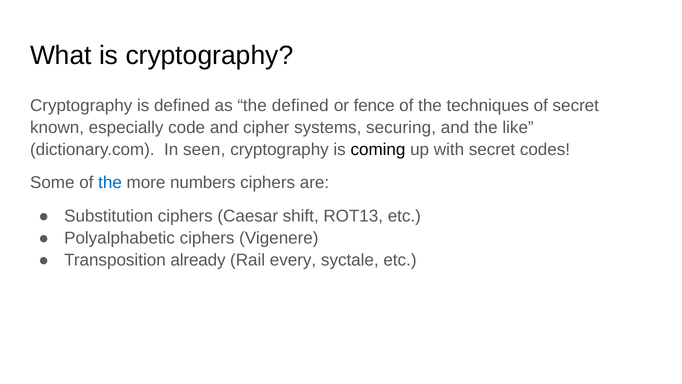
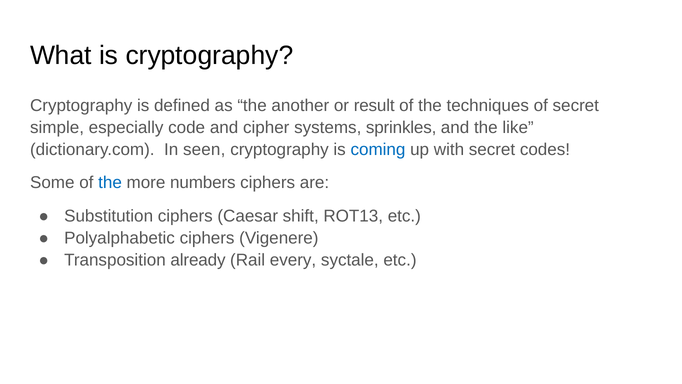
the defined: defined -> another
fence: fence -> result
known: known -> simple
securing: securing -> sprinkles
coming colour: black -> blue
